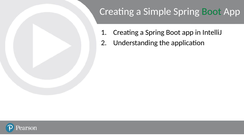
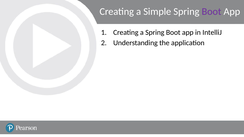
Boot at (212, 12) colour: green -> purple
